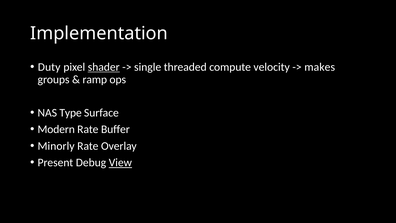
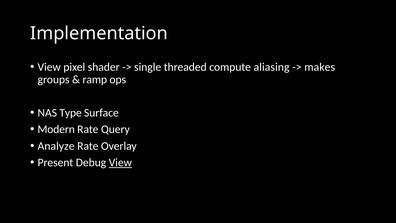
Duty at (49, 67): Duty -> View
shader underline: present -> none
velocity: velocity -> aliasing
Buffer: Buffer -> Query
Minorly: Minorly -> Analyze
